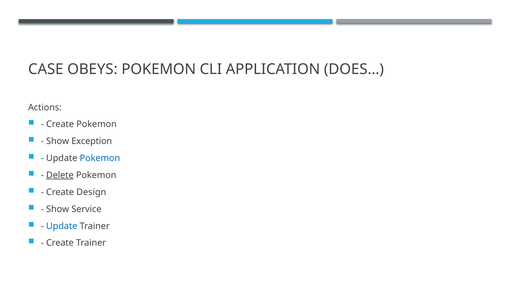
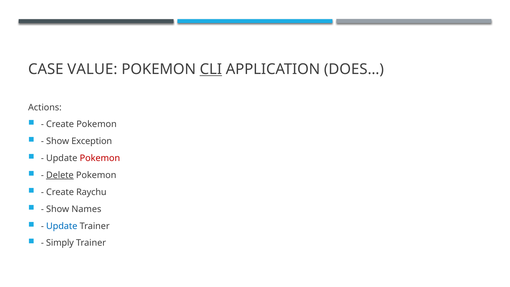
OBEYS: OBEYS -> VALUE
CLI underline: none -> present
Pokemon at (100, 158) colour: blue -> red
Design: Design -> Raychu
Service: Service -> Names
Create at (60, 243): Create -> Simply
